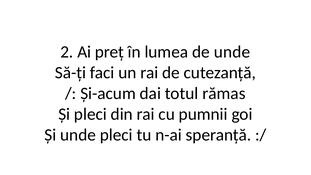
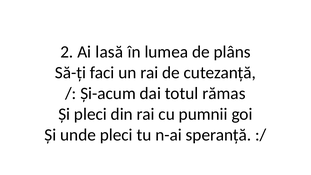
preț: preț -> lasă
de unde: unde -> plâns
